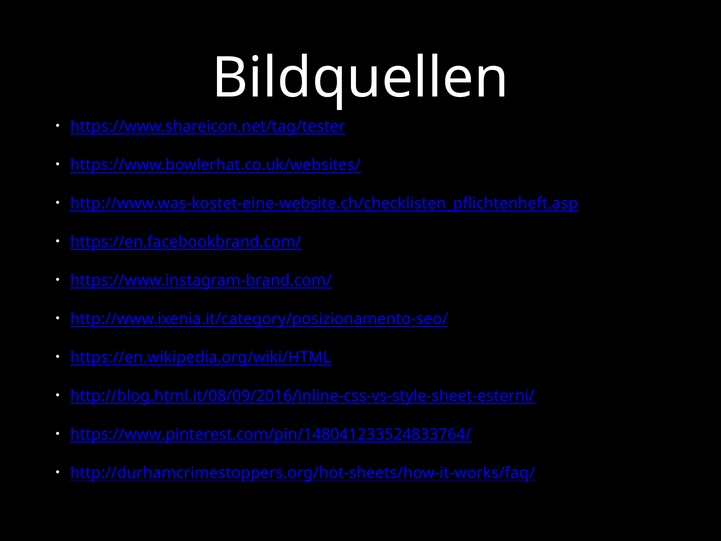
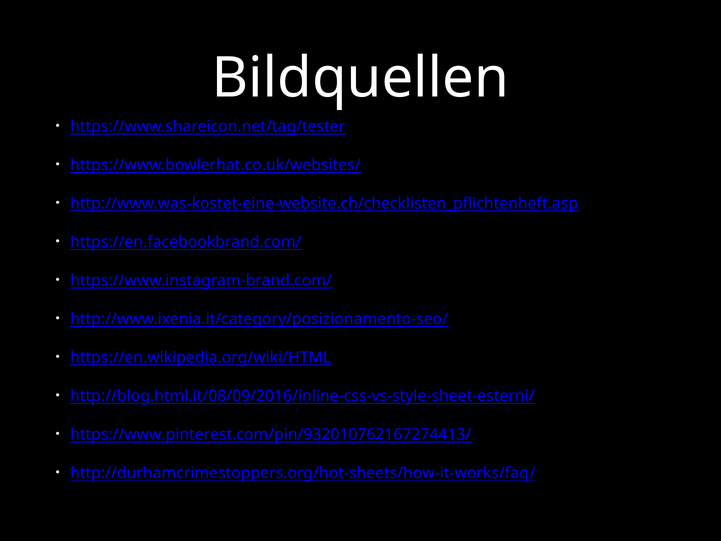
https://www.pinterest.com/pin/148041233524833764/: https://www.pinterest.com/pin/148041233524833764/ -> https://www.pinterest.com/pin/932010762167274413/
